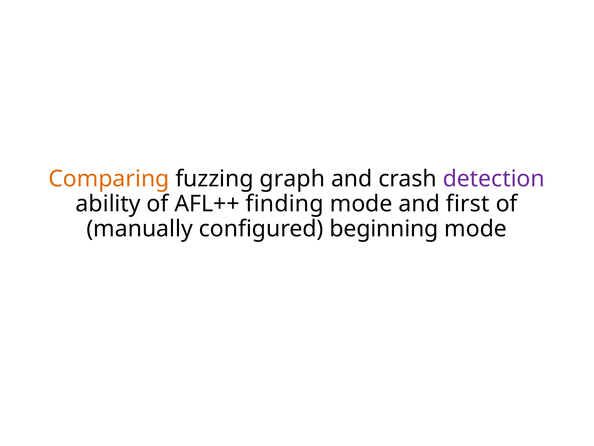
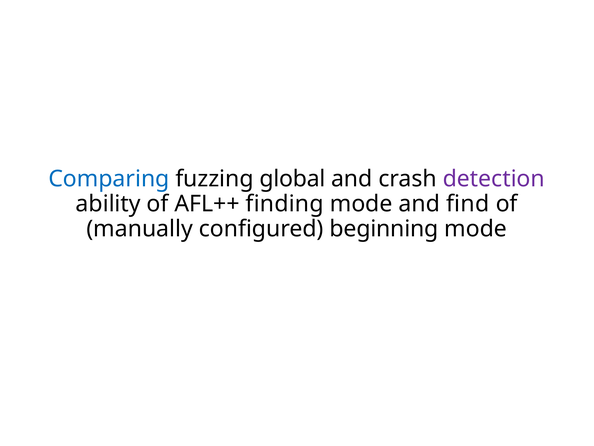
Comparing colour: orange -> blue
graph: graph -> global
first: first -> find
